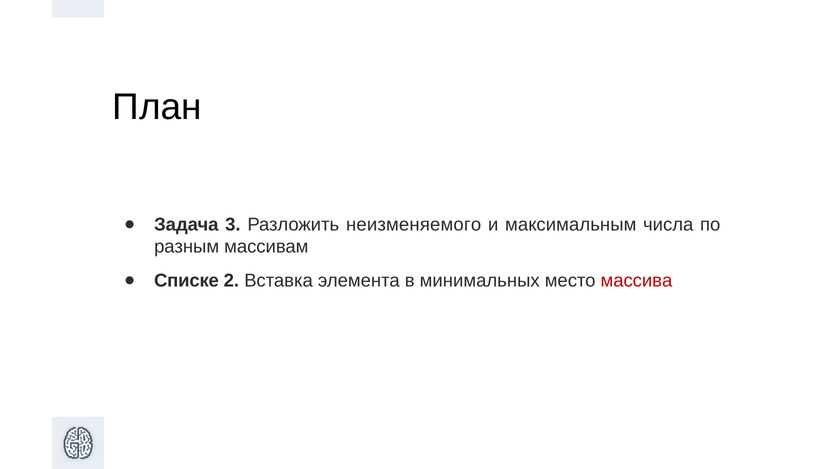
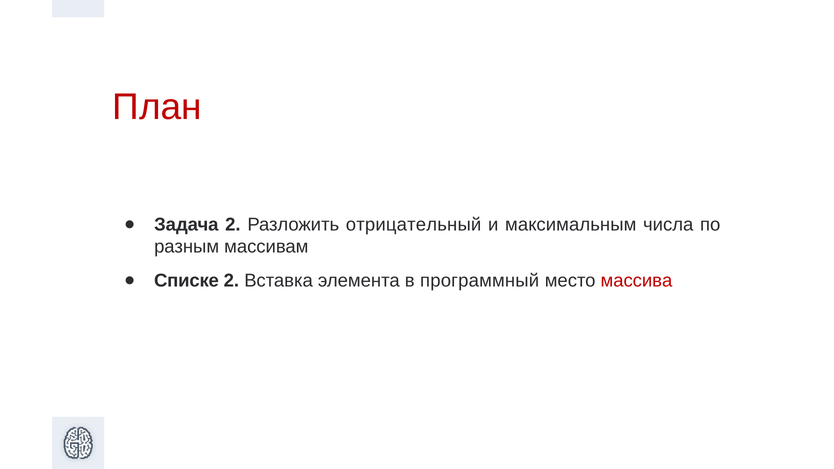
План colour: black -> red
Задача 3: 3 -> 2
неизменяемого: неизменяемого -> отрицательный
минимальных: минимальных -> программный
